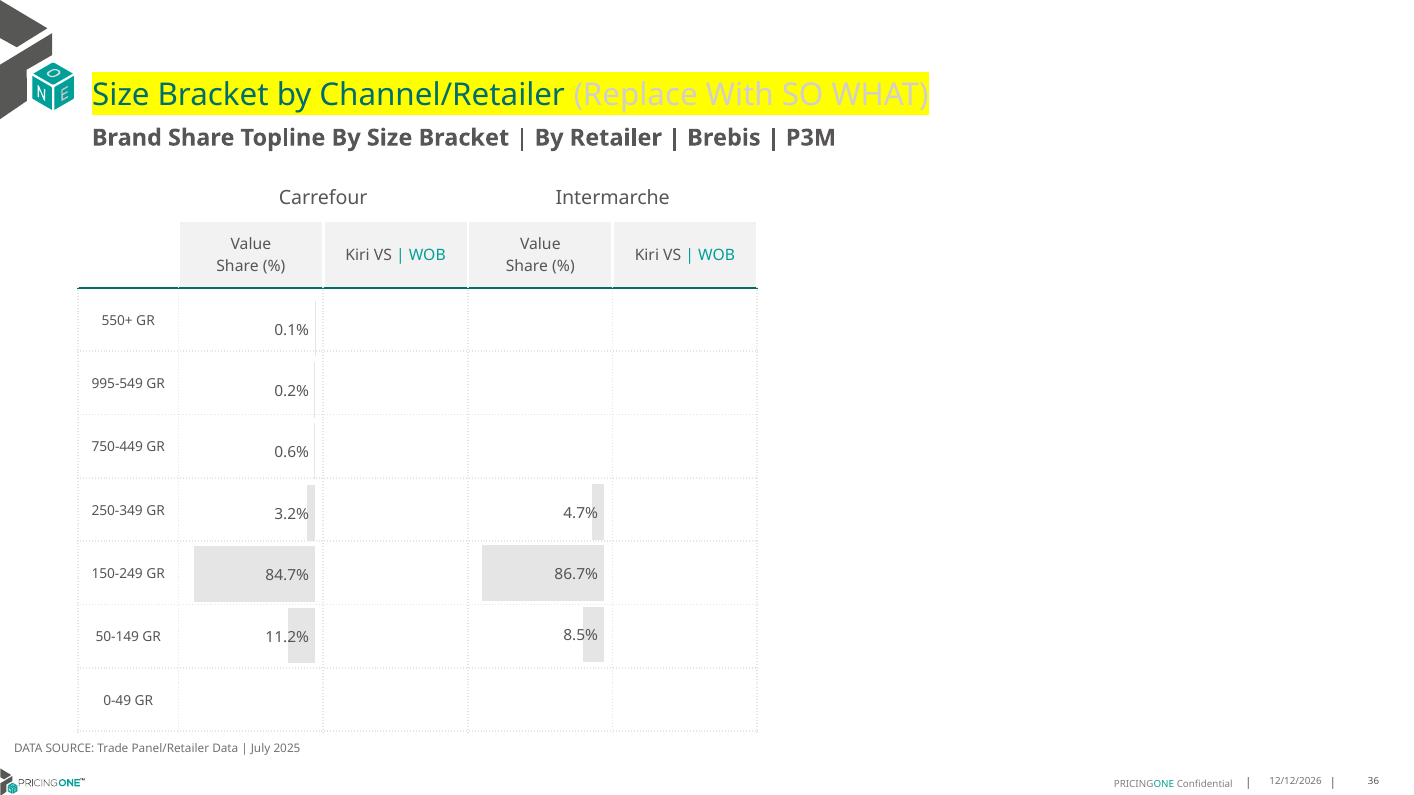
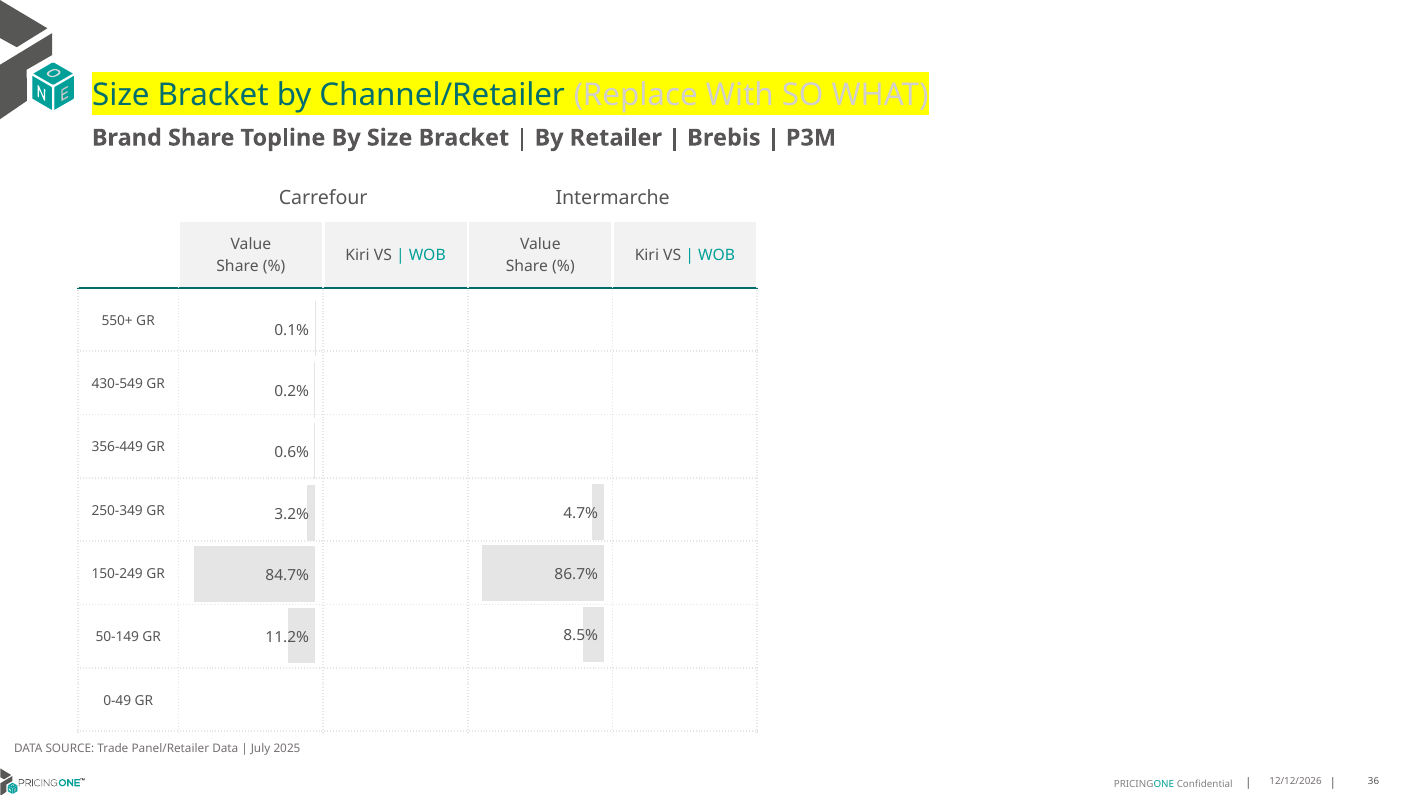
995-549: 995-549 -> 430-549
750-449: 750-449 -> 356-449
